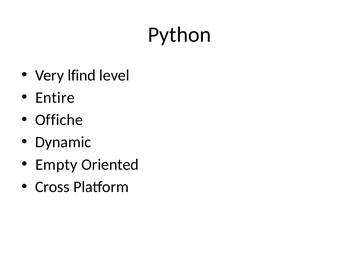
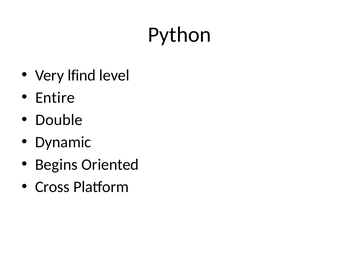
Offiche: Offiche -> Double
Empty: Empty -> Begins
